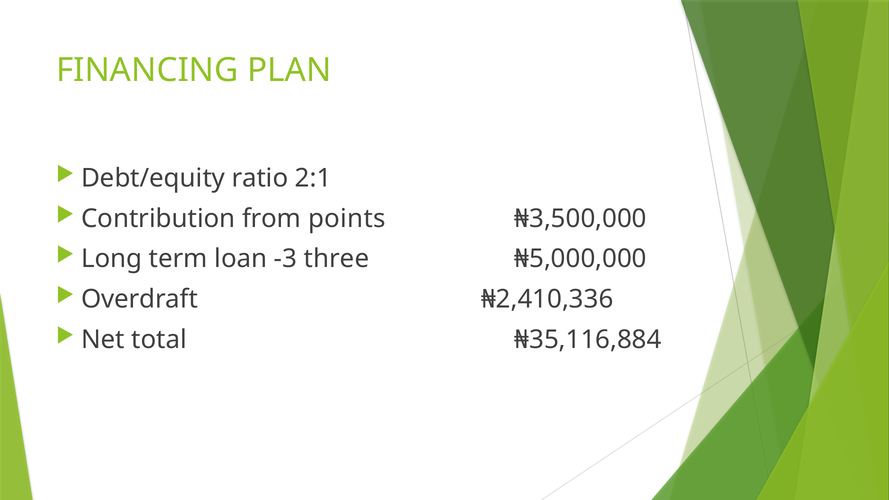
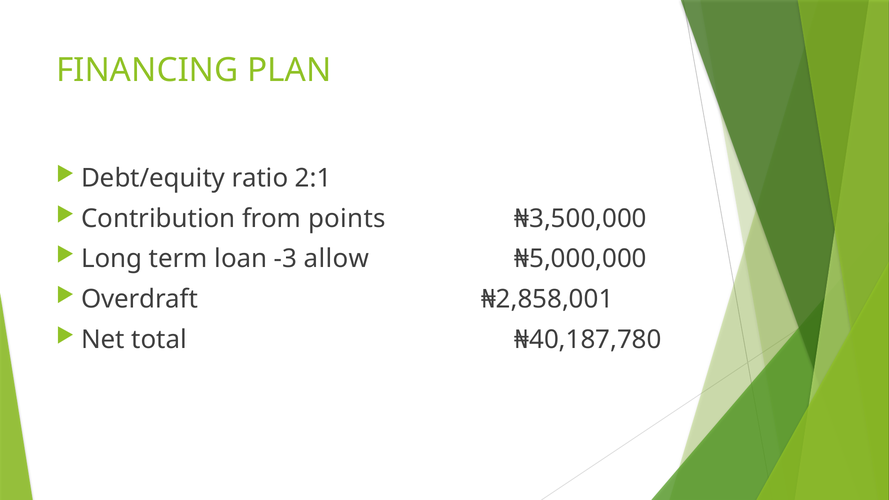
three: three -> allow
₦2,410,336: ₦2,410,336 -> ₦2,858,001
₦35,116,884: ₦35,116,884 -> ₦40,187,780
